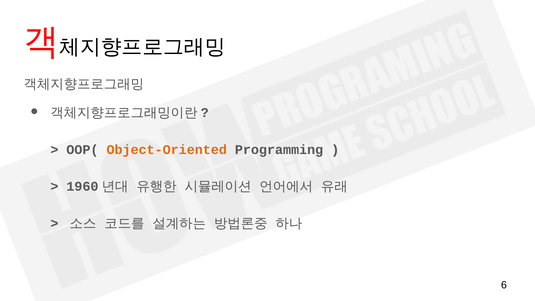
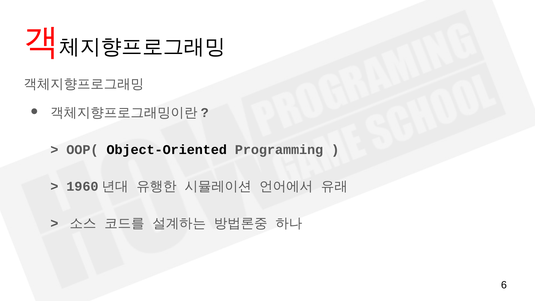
Object-Oriented colour: orange -> black
